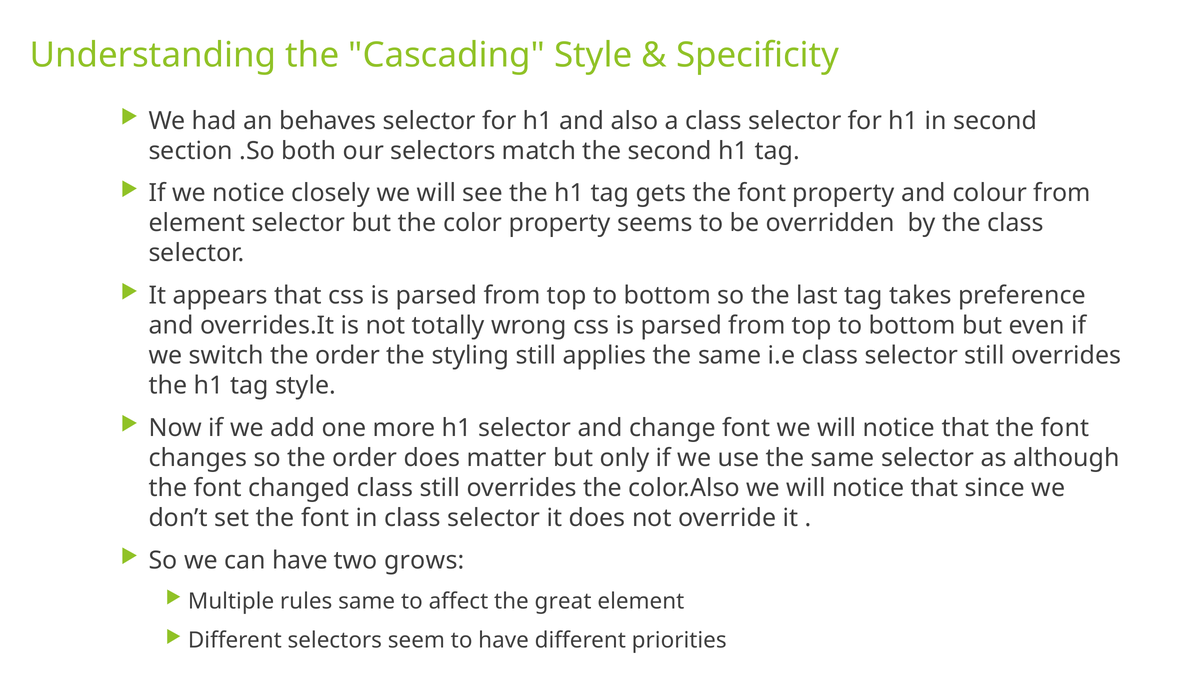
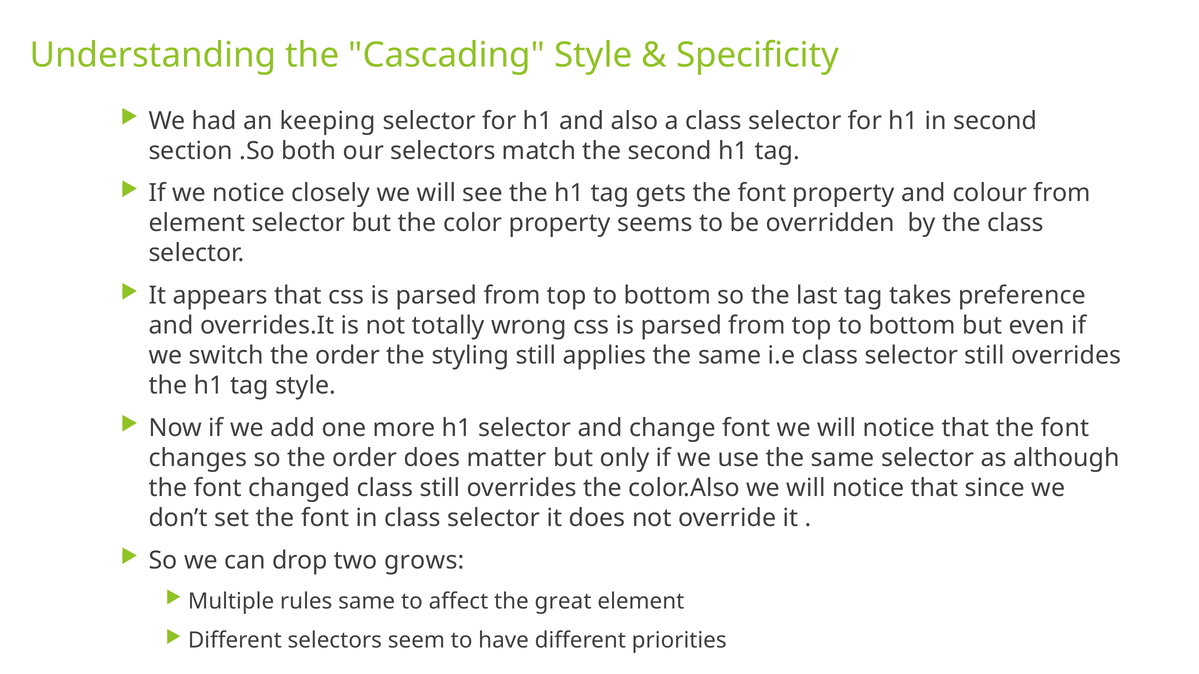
behaves: behaves -> keeping
can have: have -> drop
